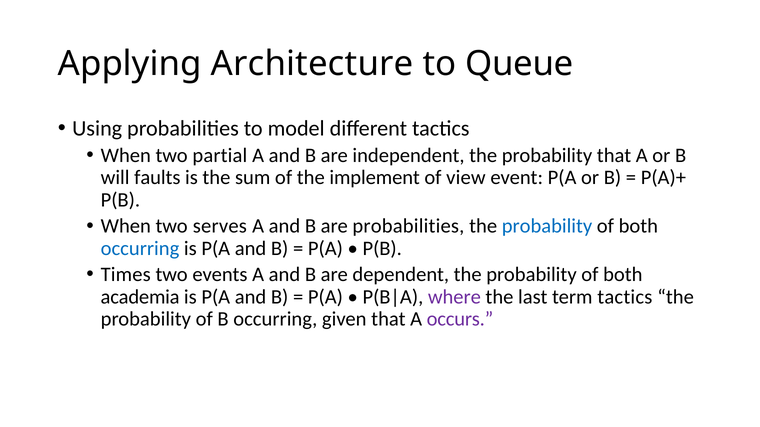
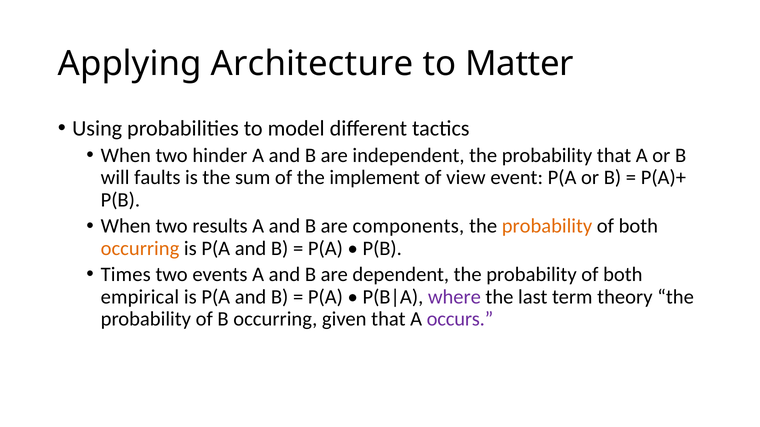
Queue: Queue -> Matter
partial: partial -> hinder
serves: serves -> results
are probabilities: probabilities -> components
probability at (547, 226) colour: blue -> orange
occurring at (140, 249) colour: blue -> orange
academia: academia -> empirical
term tactics: tactics -> theory
